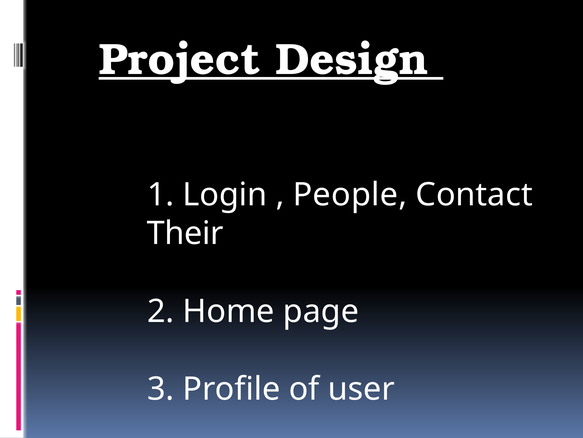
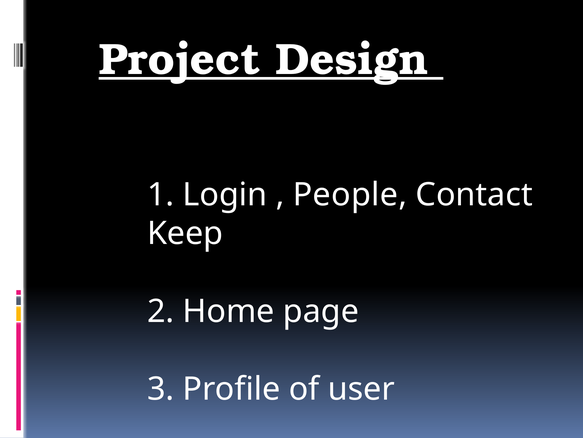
Their: Their -> Keep
